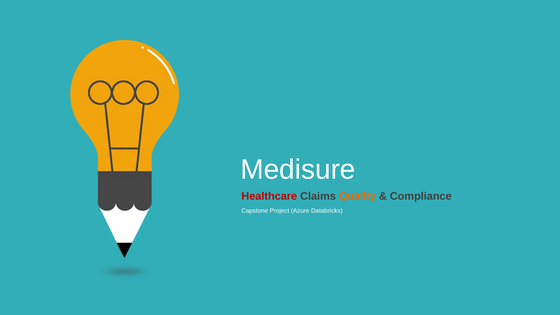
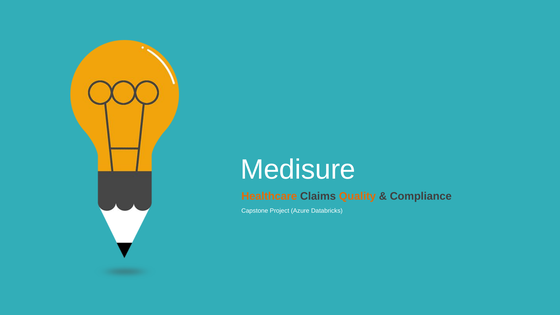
Healthcare colour: red -> orange
